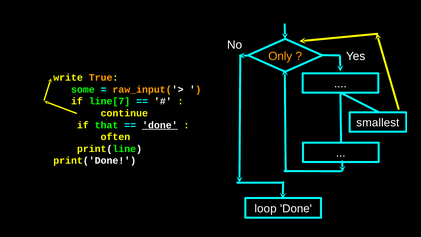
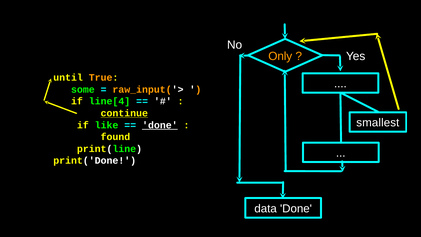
write: write -> until
line[7: line[7 -> line[4
continue underline: none -> present
that: that -> like
often: often -> found
loop: loop -> data
